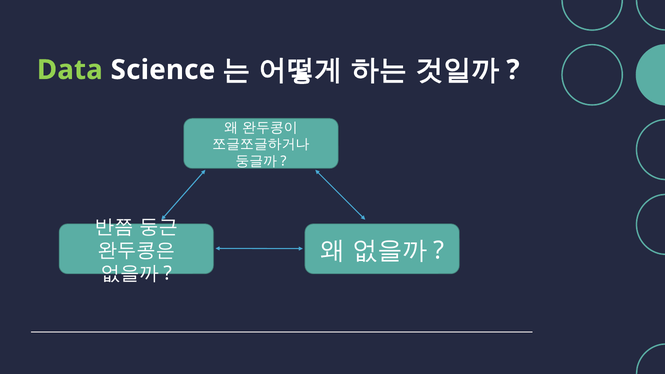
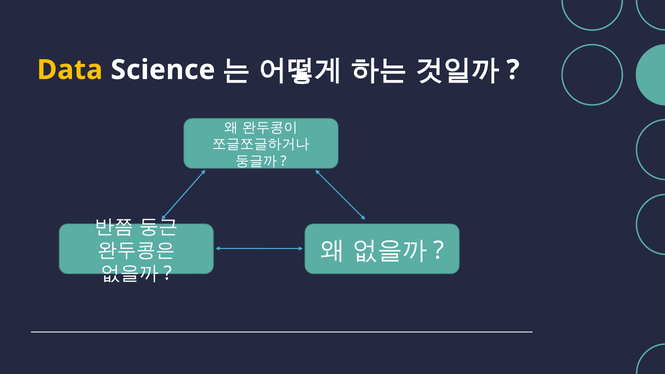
Data colour: light green -> yellow
